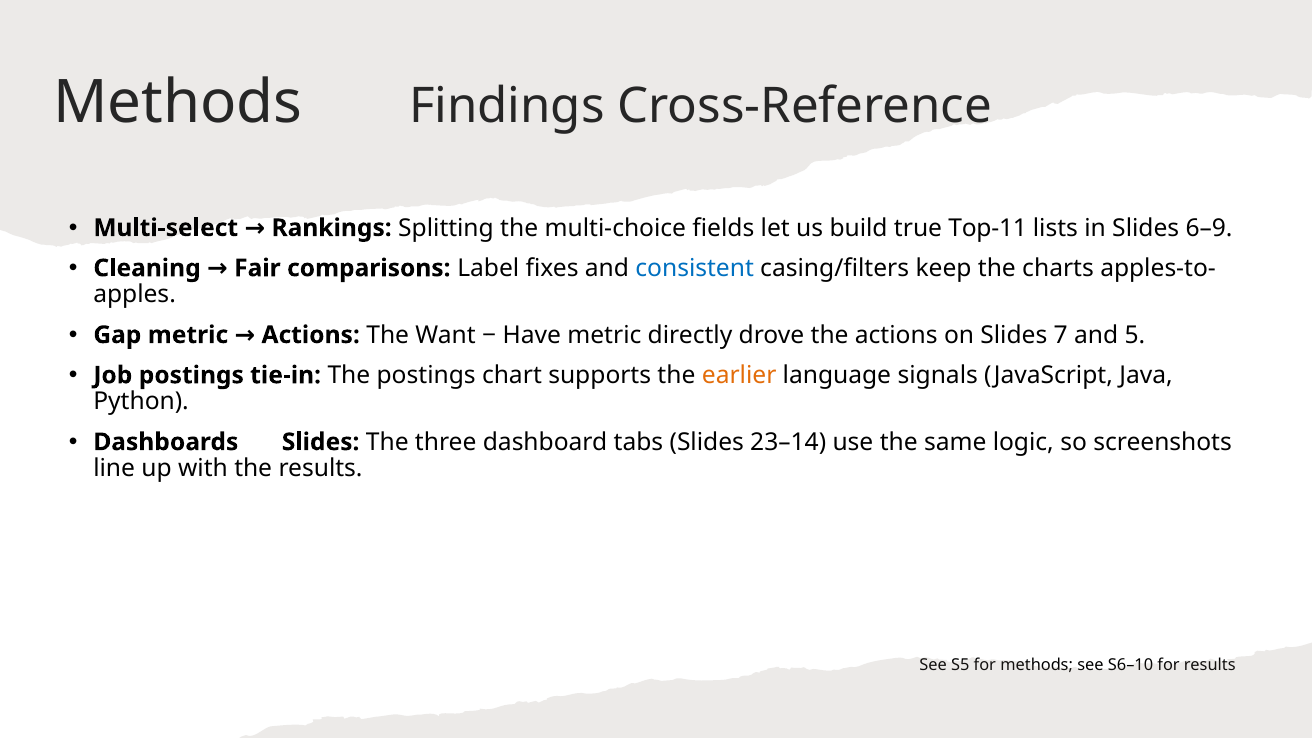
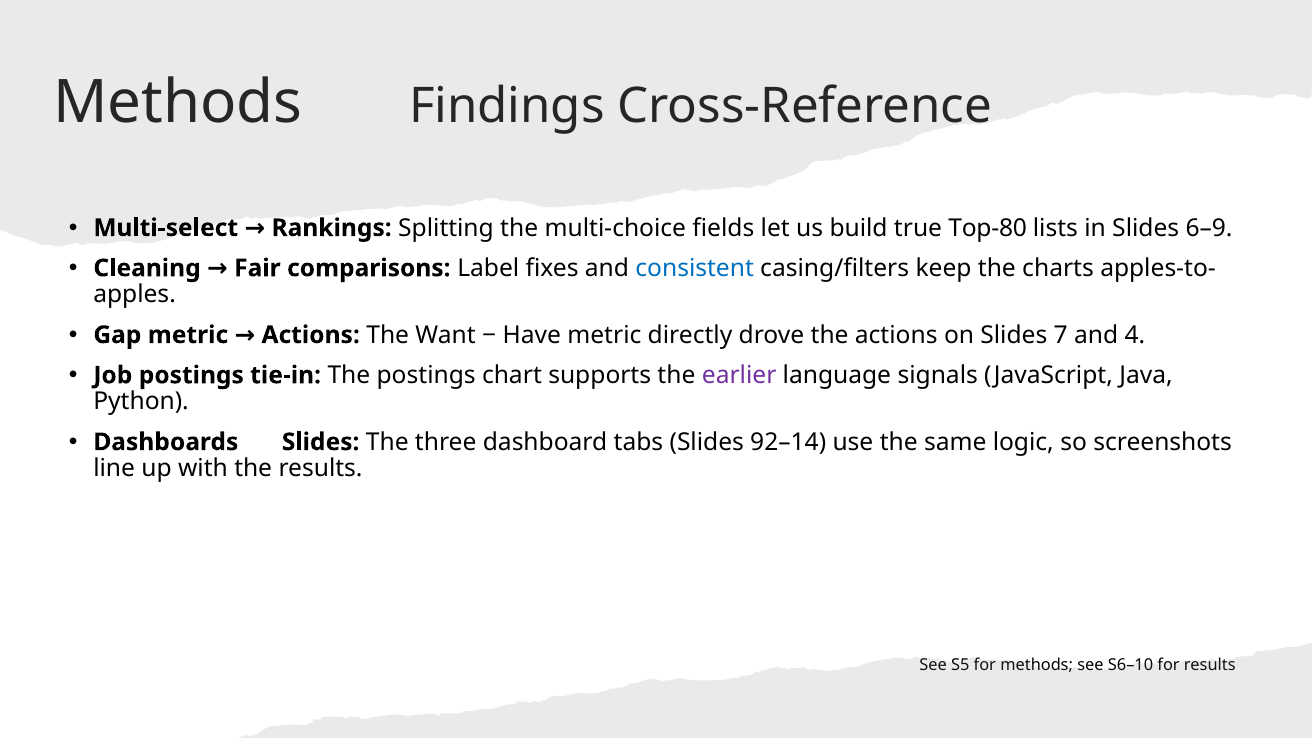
Top-11: Top-11 -> Top-80
5: 5 -> 4
earlier colour: orange -> purple
23–14: 23–14 -> 92–14
